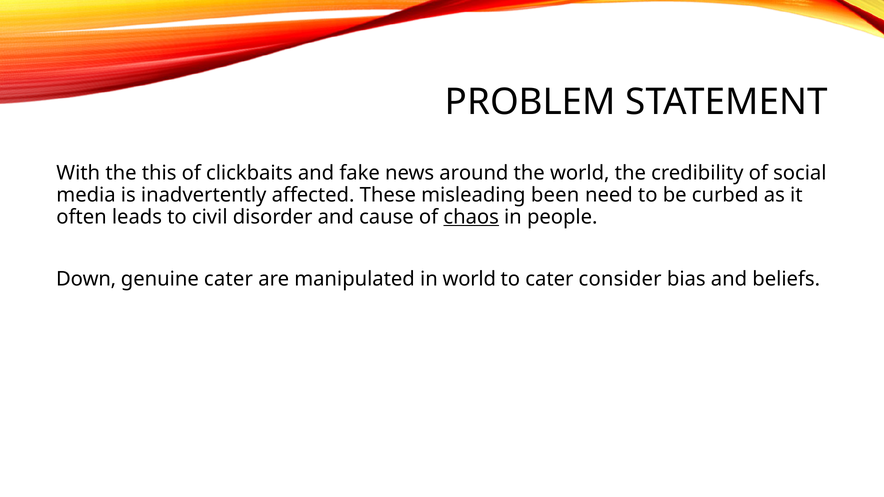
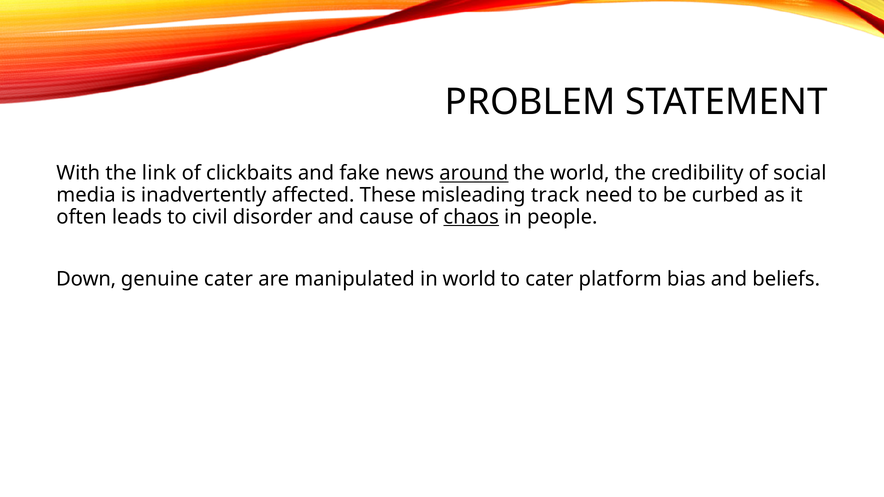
this: this -> link
around underline: none -> present
been: been -> track
consider: consider -> platform
